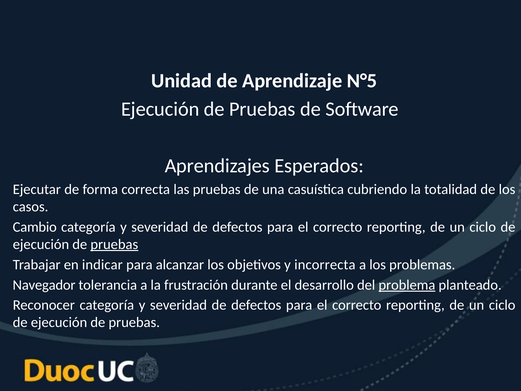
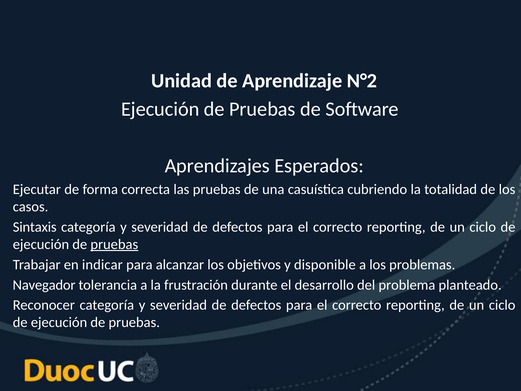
N°5: N°5 -> N°2
Cambio: Cambio -> Sintaxis
incorrecta: incorrecta -> disponible
problema underline: present -> none
